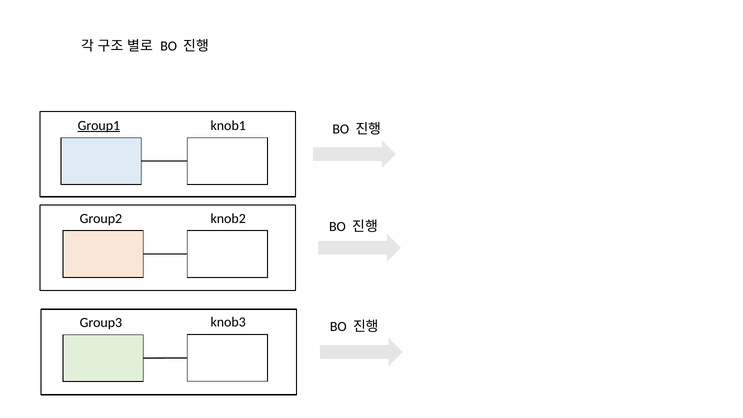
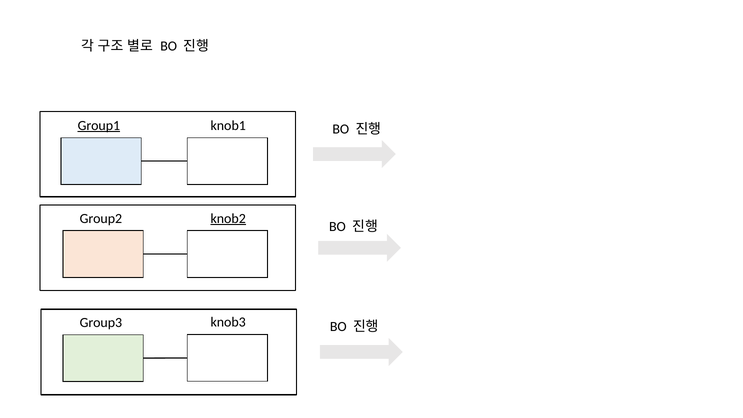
knob2 underline: none -> present
